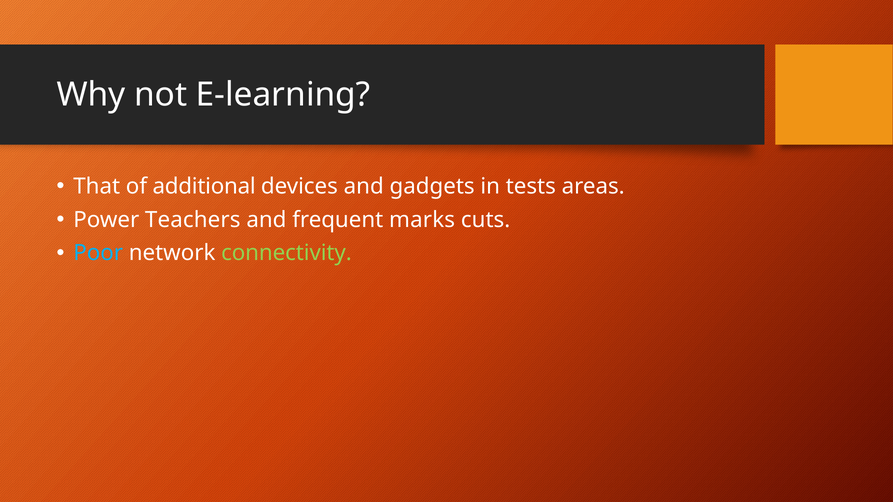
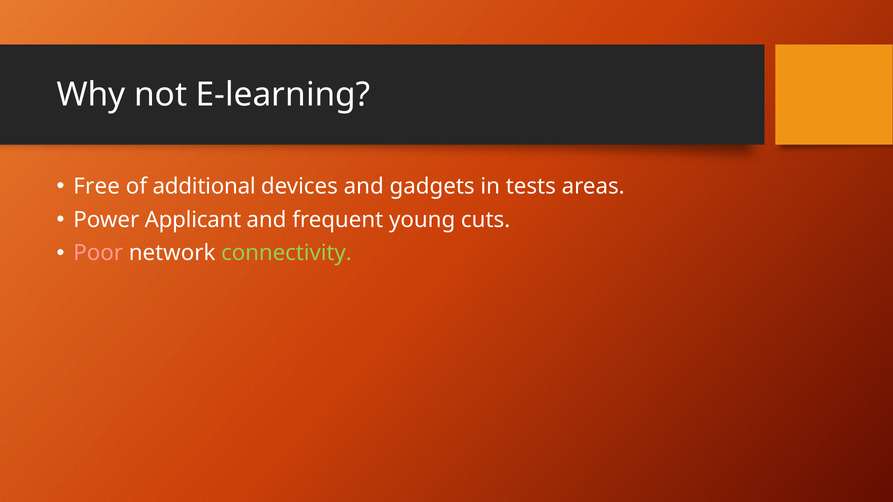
That: That -> Free
Teachers: Teachers -> Applicant
marks: marks -> young
Poor colour: light blue -> pink
